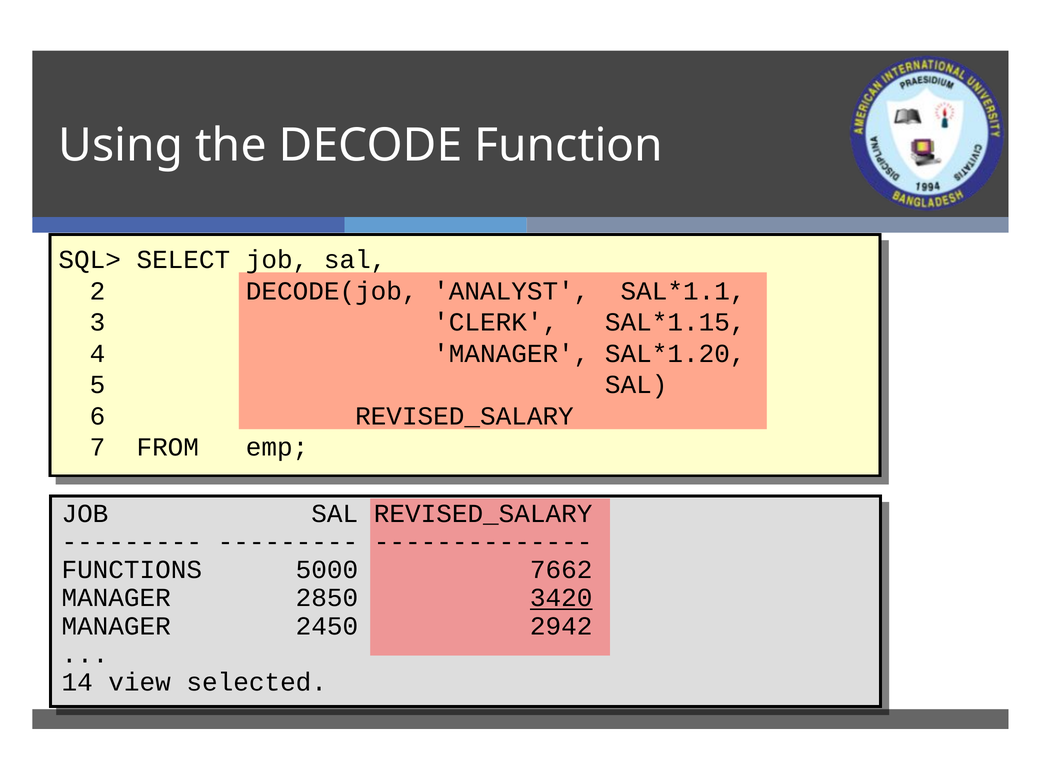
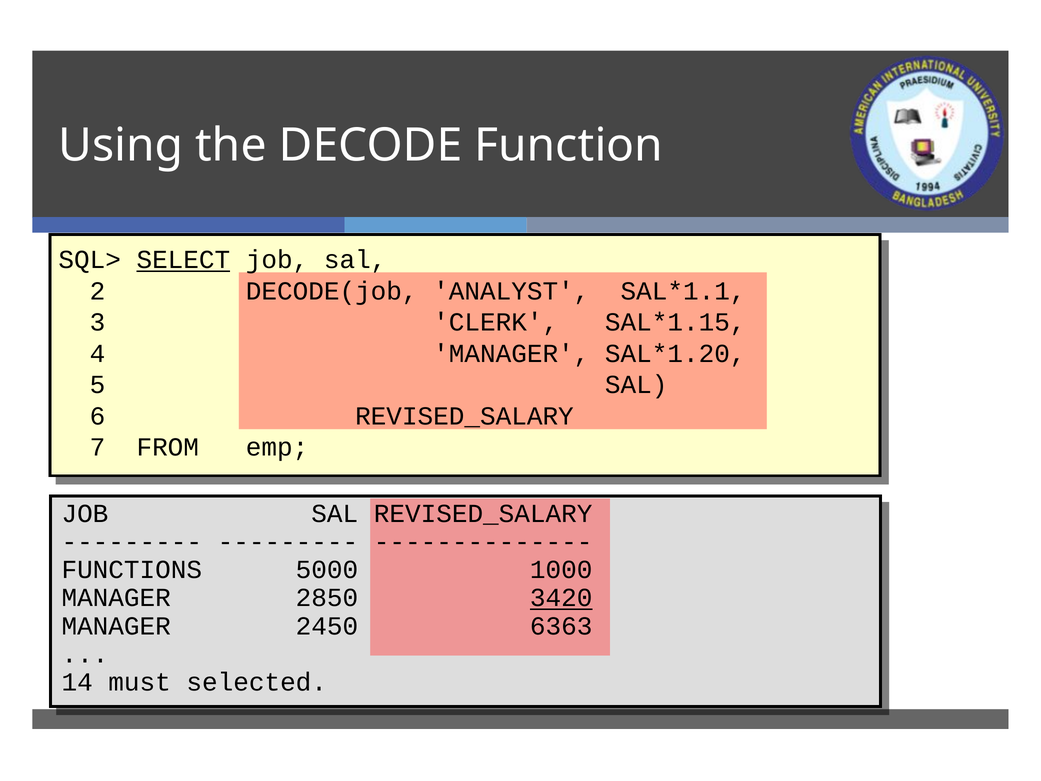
SELECT underline: none -> present
7662: 7662 -> 1000
2942: 2942 -> 6363
view: view -> must
